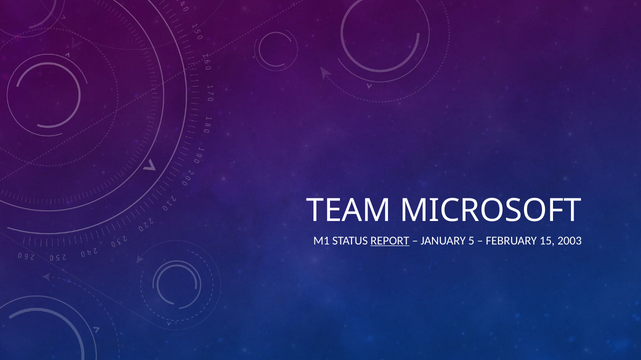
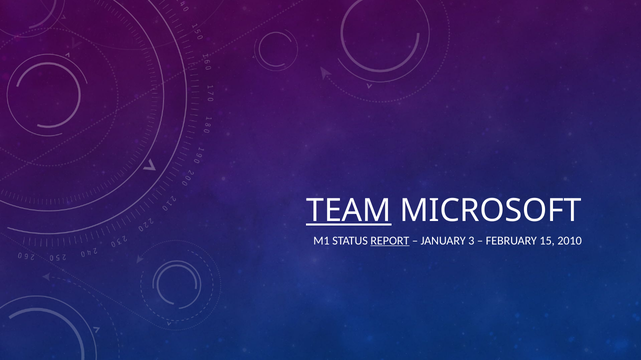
TEAM underline: none -> present
5: 5 -> 3
2003: 2003 -> 2010
